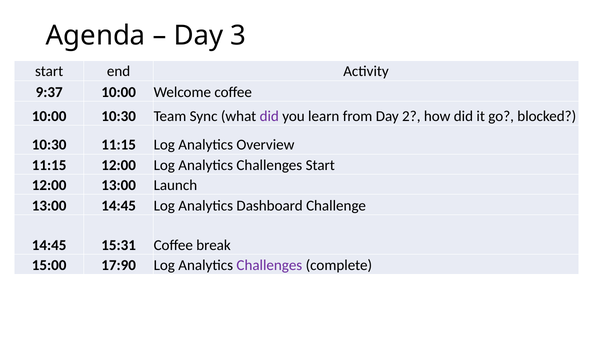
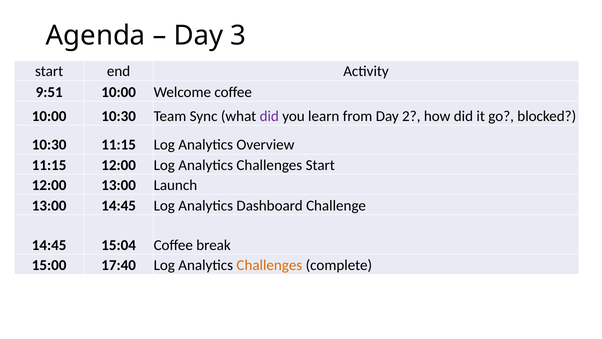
9:37: 9:37 -> 9:51
15:31: 15:31 -> 15:04
17:90: 17:90 -> 17:40
Challenges at (269, 265) colour: purple -> orange
